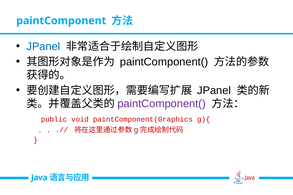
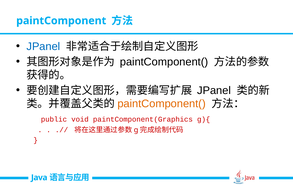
paintComponent( at (162, 104) colour: purple -> orange
